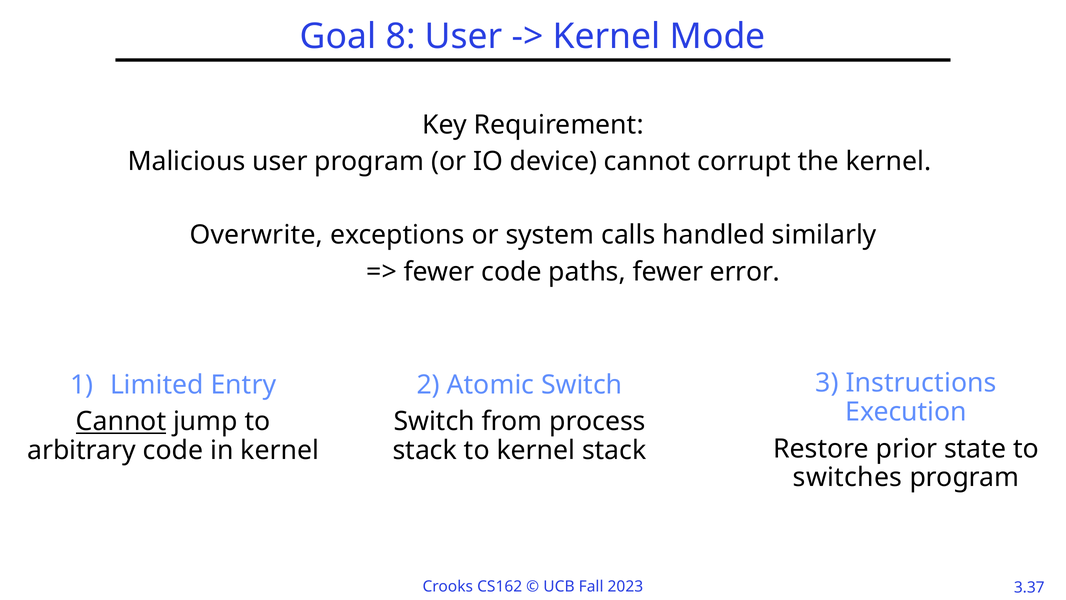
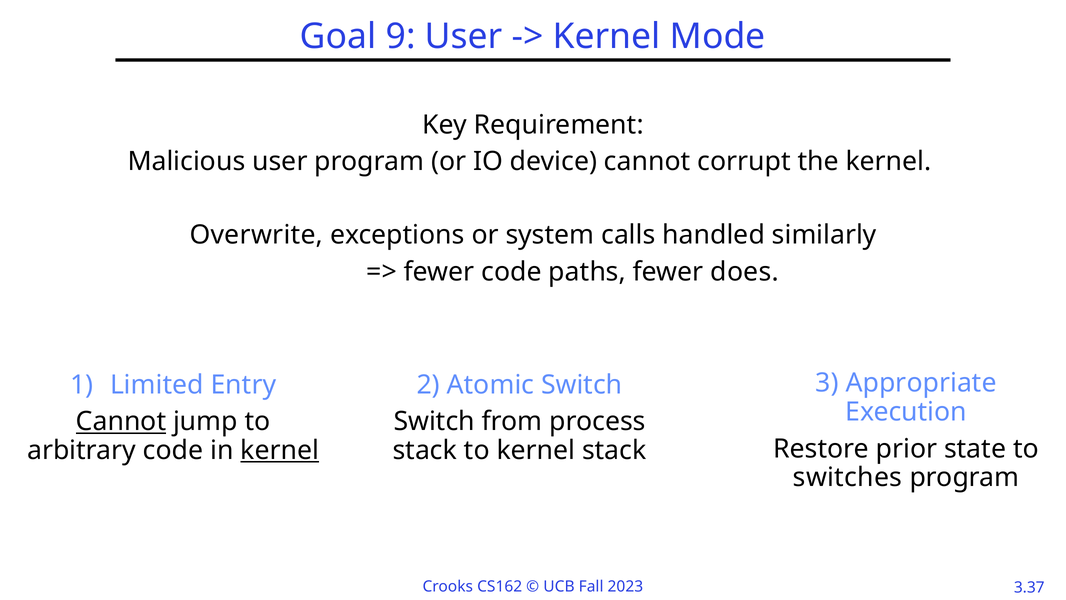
8: 8 -> 9
error: error -> does
Instructions: Instructions -> Appropriate
kernel at (280, 450) underline: none -> present
